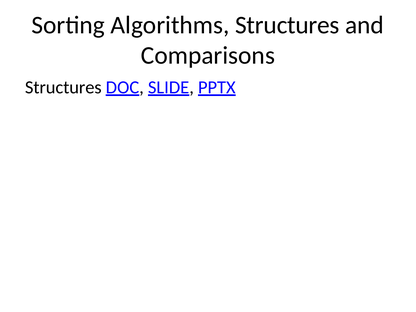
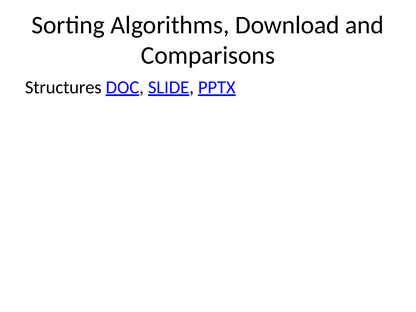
Algorithms Structures: Structures -> Download
